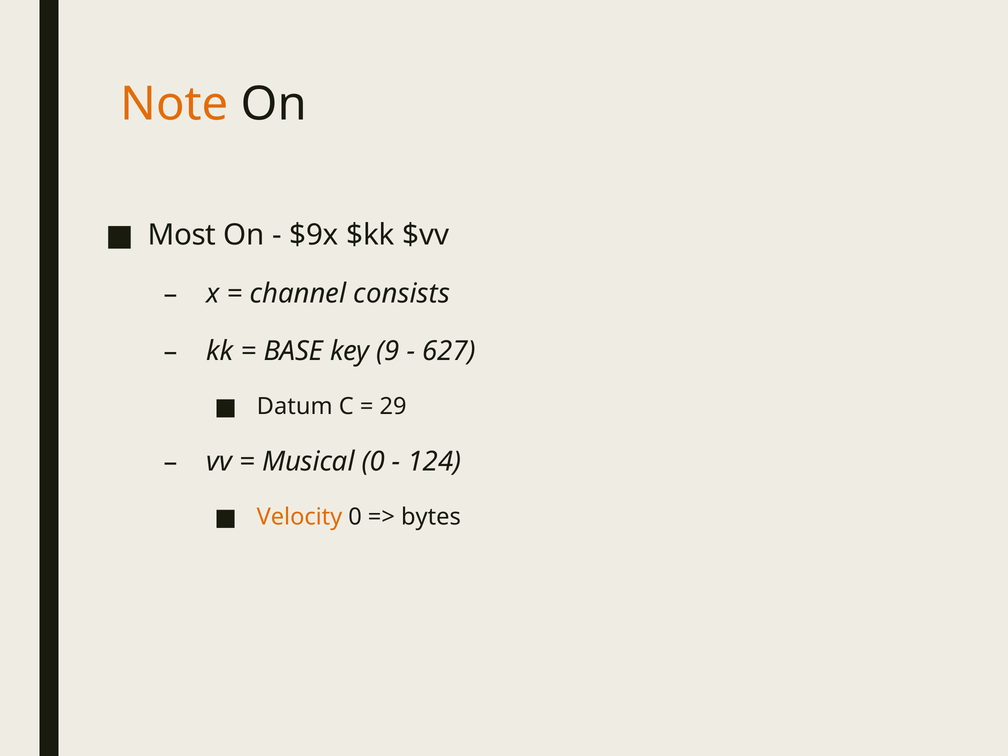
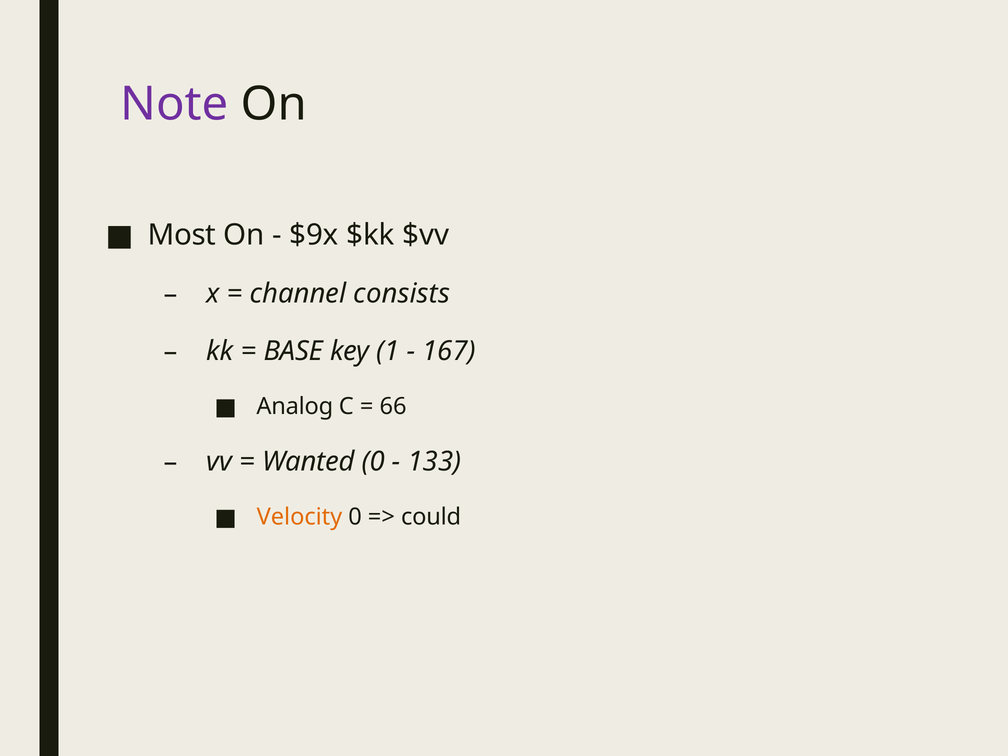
Note colour: orange -> purple
9: 9 -> 1
627: 627 -> 167
Datum: Datum -> Analog
29: 29 -> 66
Musical: Musical -> Wanted
124: 124 -> 133
bytes: bytes -> could
